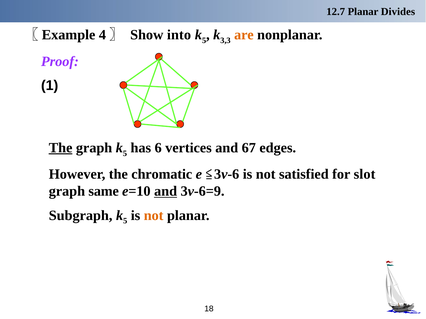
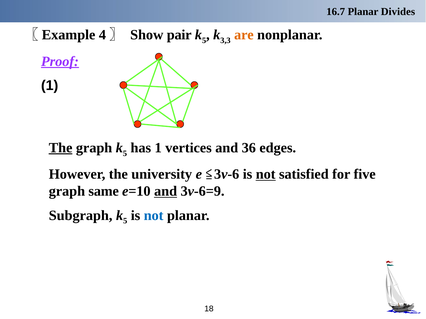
12.7: 12.7 -> 16.7
into: into -> pair
Proof underline: none -> present
has 6: 6 -> 1
67: 67 -> 36
chromatic: chromatic -> university
not at (266, 175) underline: none -> present
slot: slot -> five
not at (154, 216) colour: orange -> blue
